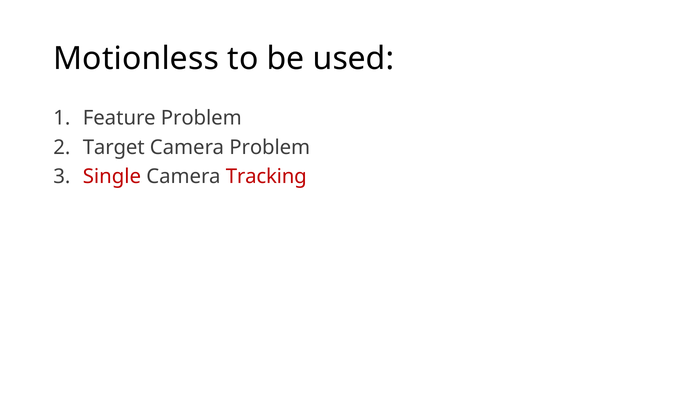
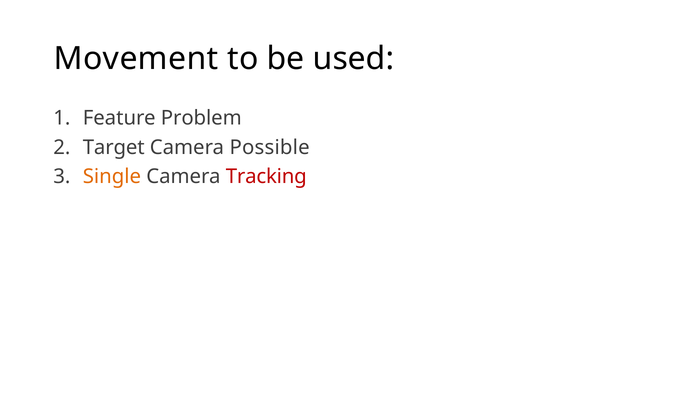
Motionless: Motionless -> Movement
Camera Problem: Problem -> Possible
Single colour: red -> orange
